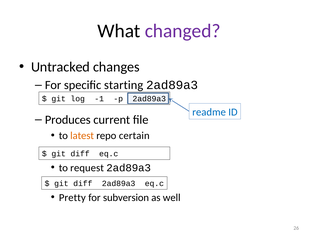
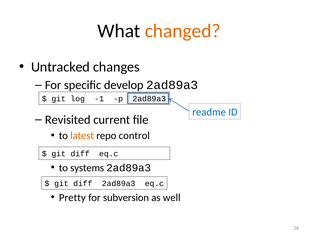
changed colour: purple -> orange
starting: starting -> develop
Produces: Produces -> Revisited
certain: certain -> control
request: request -> systems
